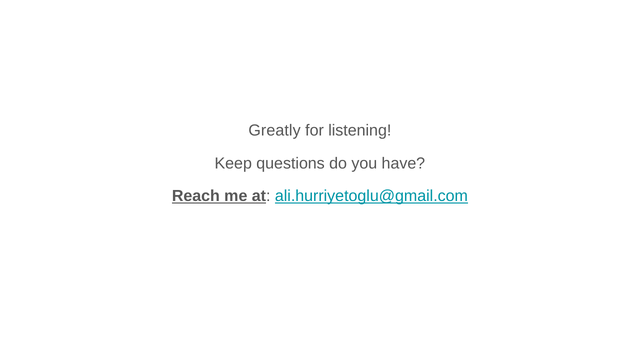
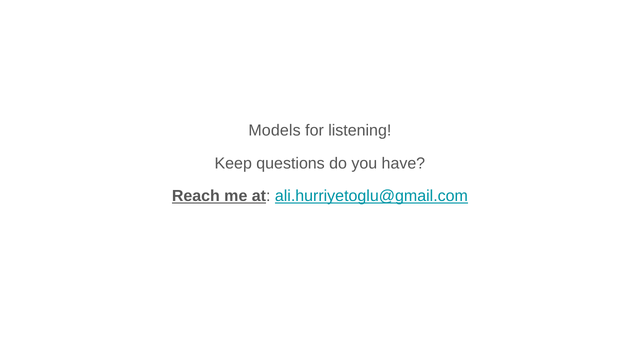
Greatly: Greatly -> Models
